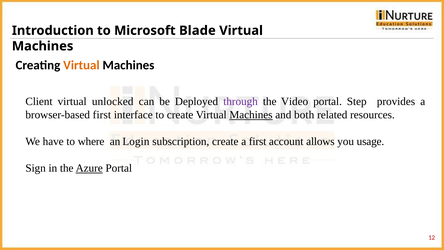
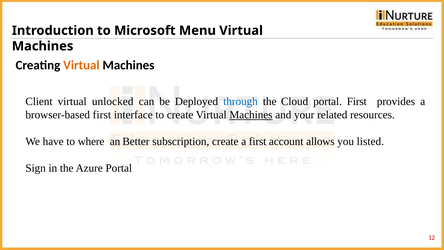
Blade: Blade -> Menu
through colour: purple -> blue
Video: Video -> Cloud
portal Step: Step -> First
both: both -> your
Login: Login -> Better
usage: usage -> listed
Azure underline: present -> none
